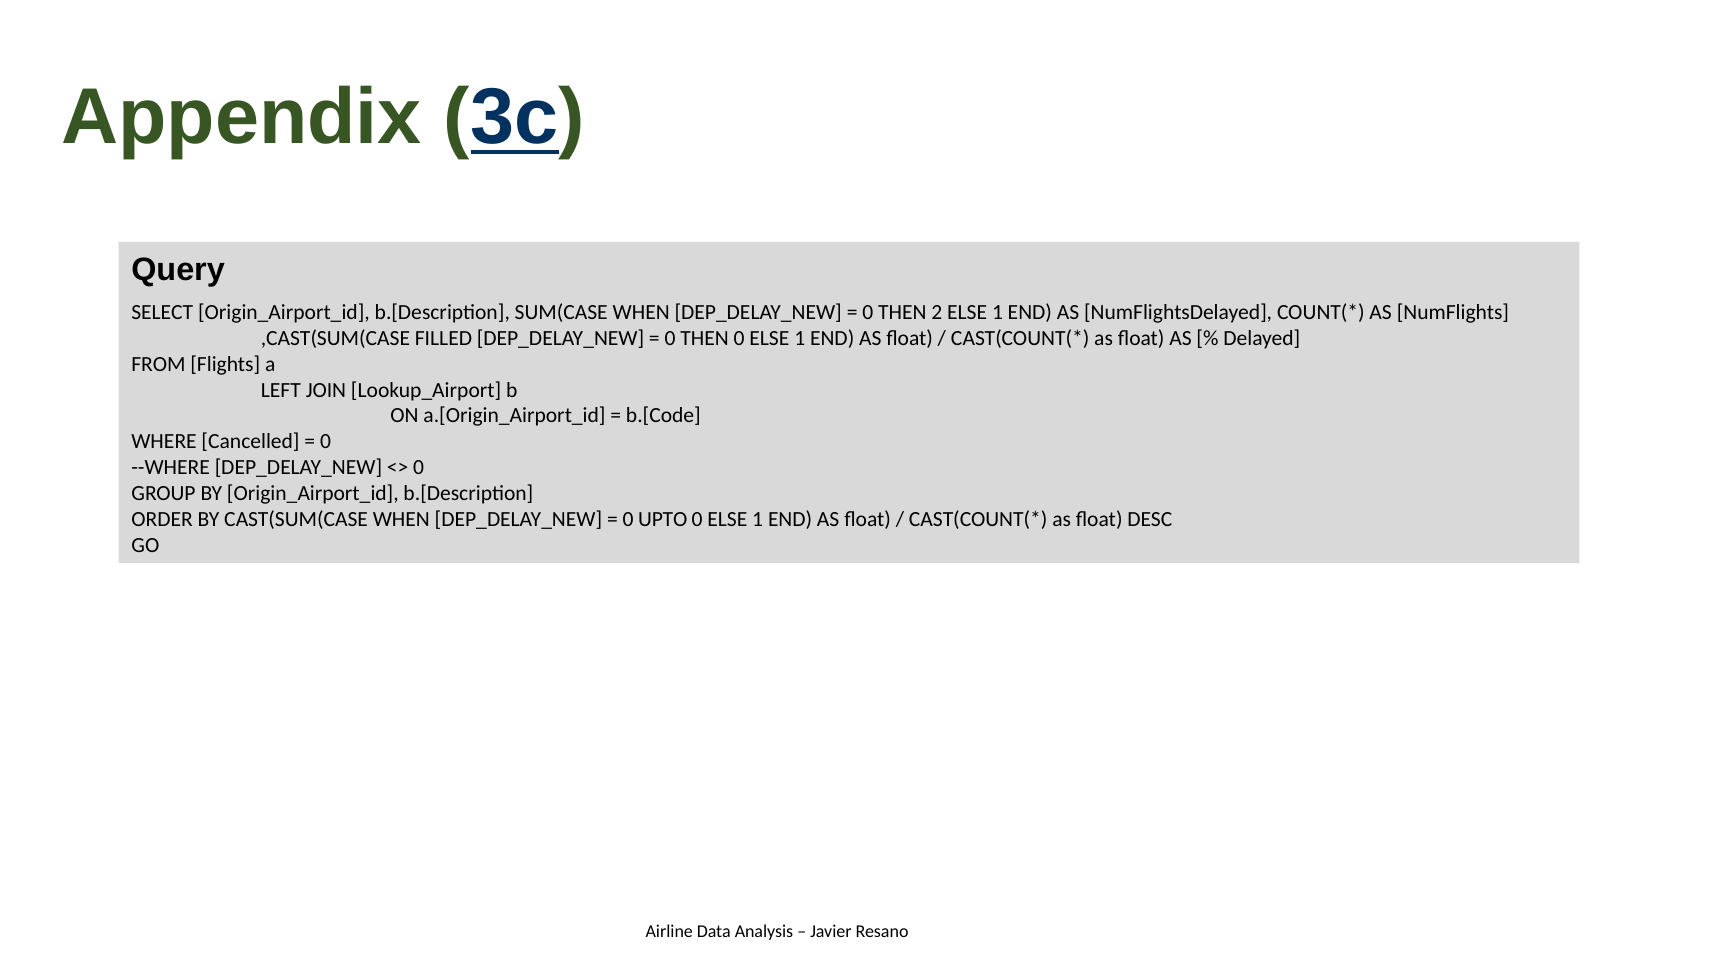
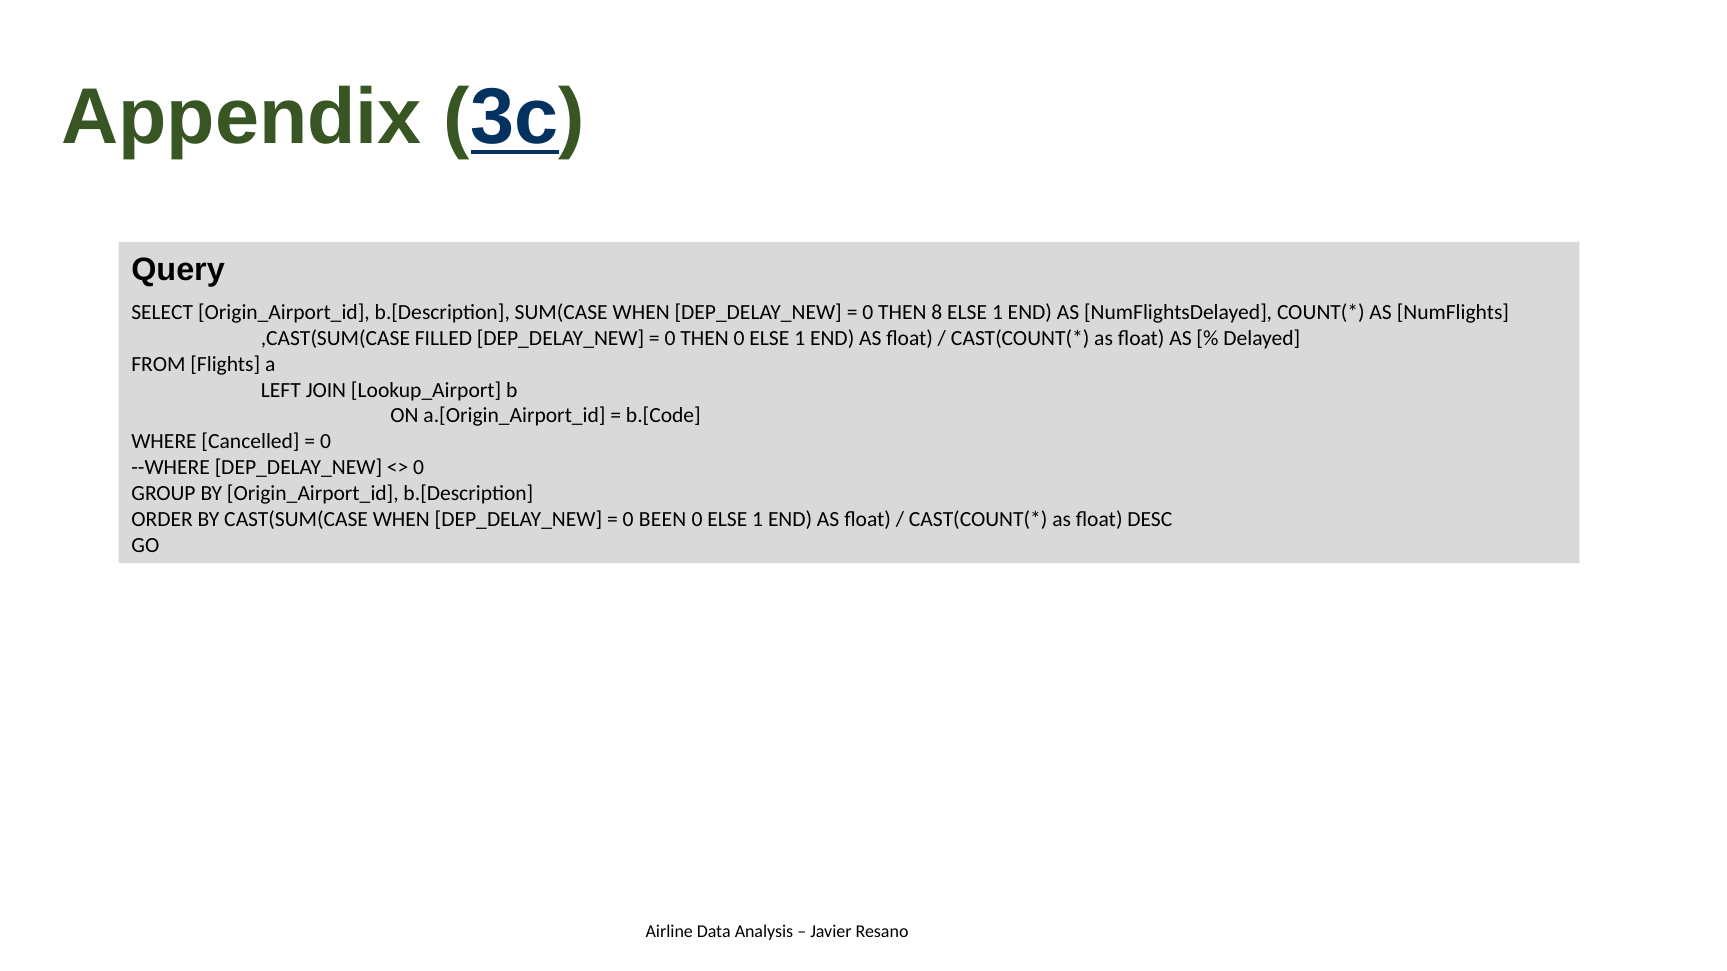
2: 2 -> 8
UPTO: UPTO -> BEEN
